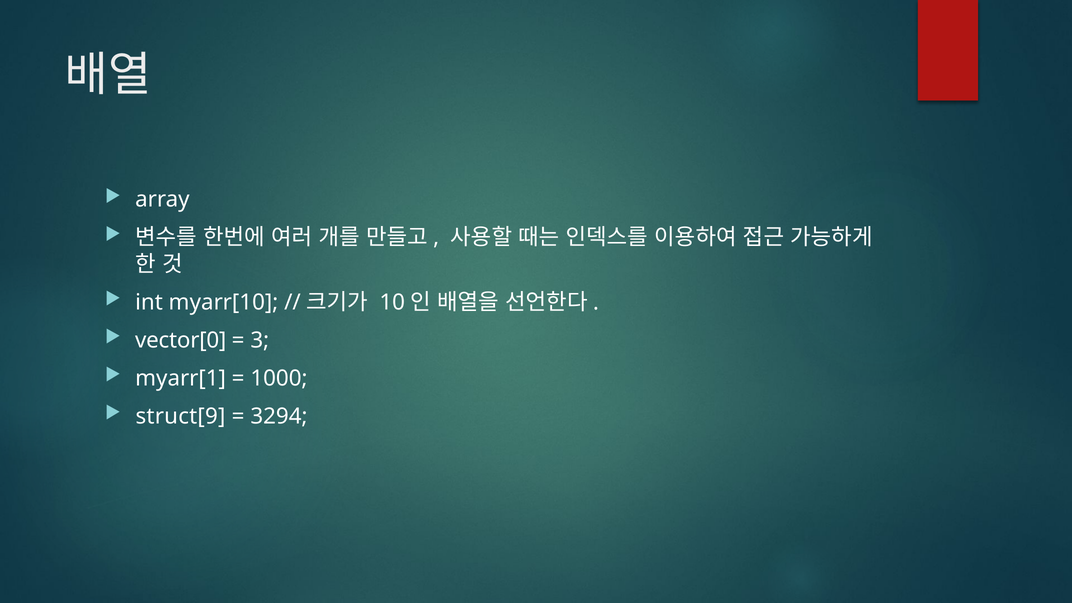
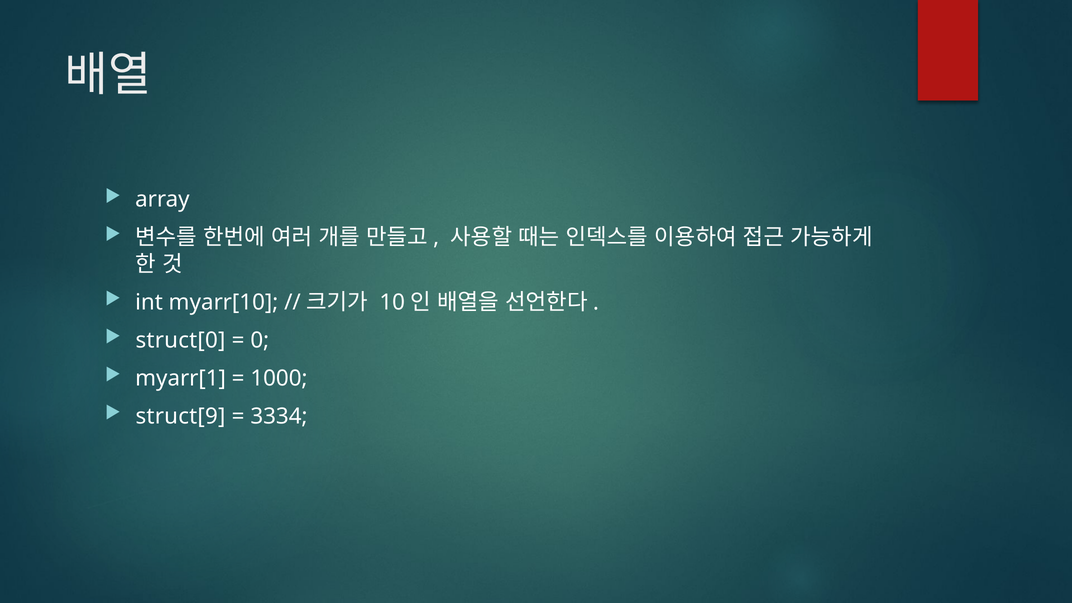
vector[0: vector[0 -> struct[0
3: 3 -> 0
3294: 3294 -> 3334
